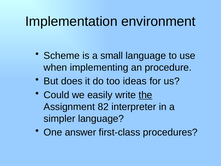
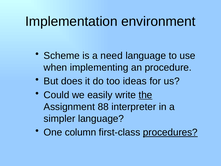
small: small -> need
82: 82 -> 88
answer: answer -> column
procedures underline: none -> present
